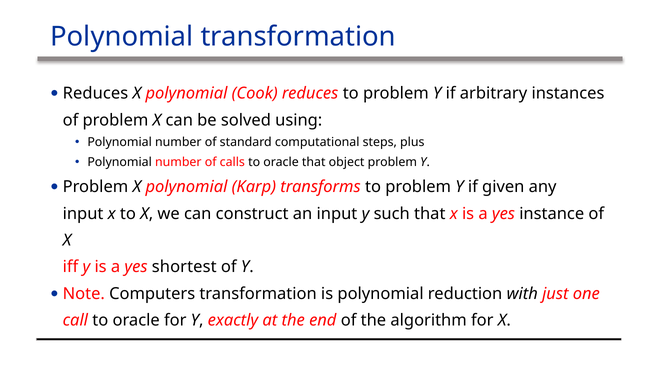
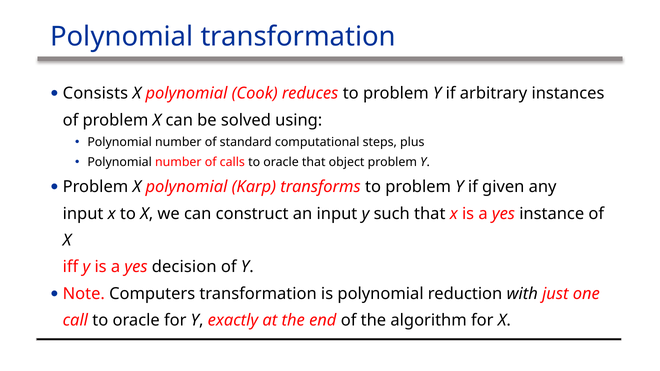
Reduces at (95, 94): Reduces -> Consists
shortest: shortest -> decision
